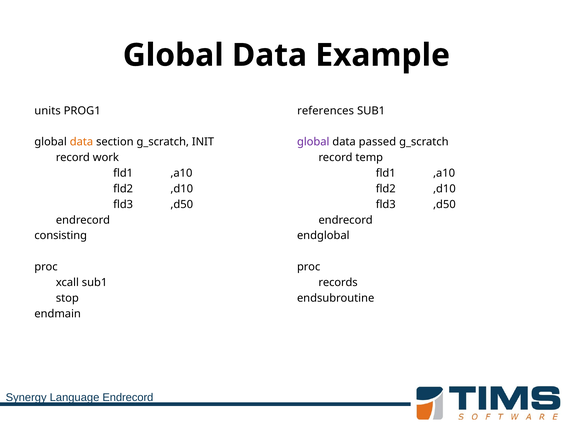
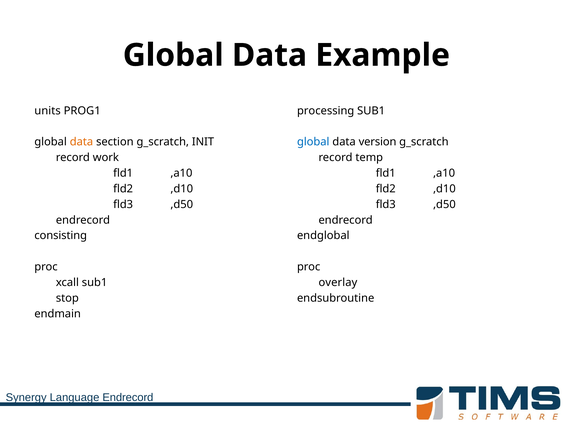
references: references -> processing
global at (313, 142) colour: purple -> blue
passed: passed -> version
records: records -> overlay
